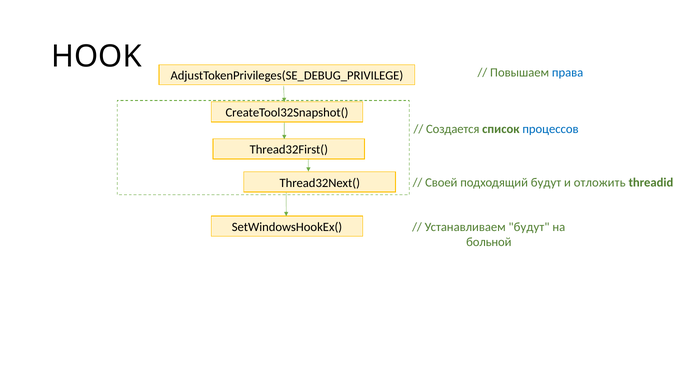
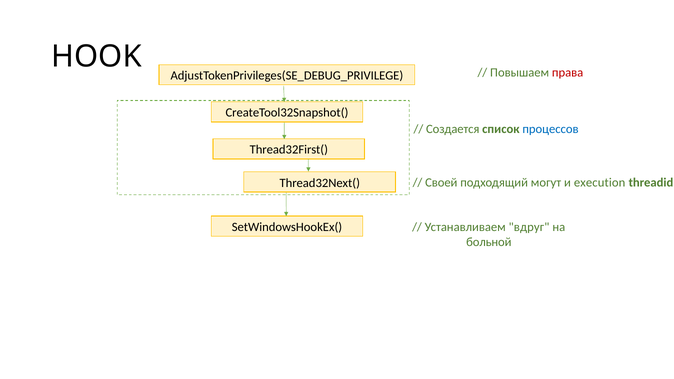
права colour: blue -> red
подходящий будут: будут -> могут
отложить: отложить -> execution
Устанавливаем будут: будут -> вдруг
